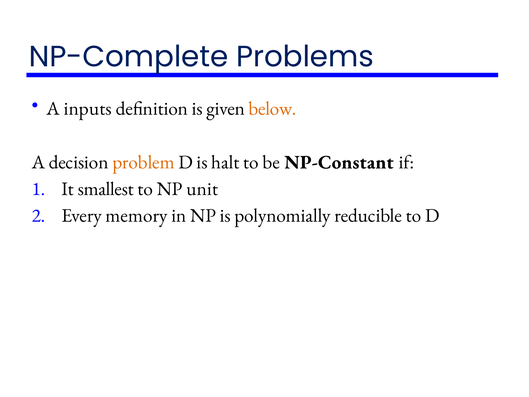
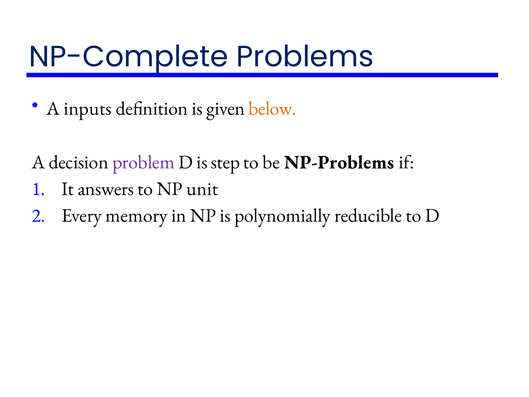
problem colour: orange -> purple
halt: halt -> step
NP-Constant: NP-Constant -> NP-Problems
smallest: smallest -> answers
